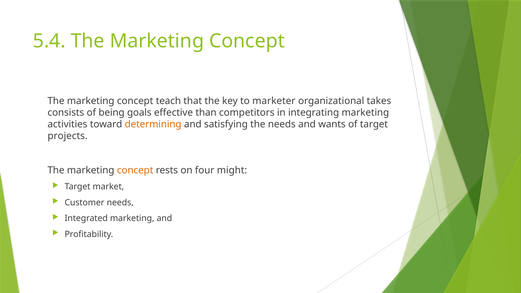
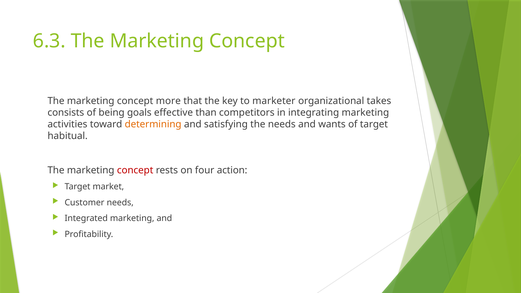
5.4: 5.4 -> 6.3
teach: teach -> more
projects: projects -> habitual
concept at (135, 170) colour: orange -> red
might: might -> action
